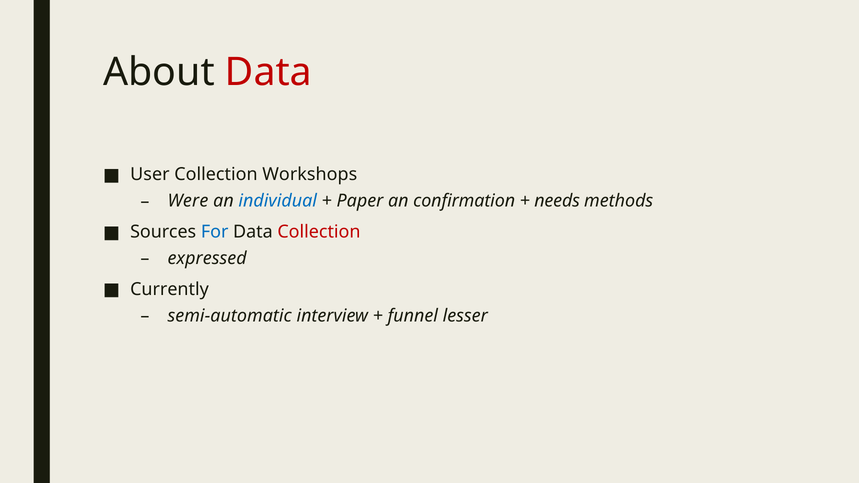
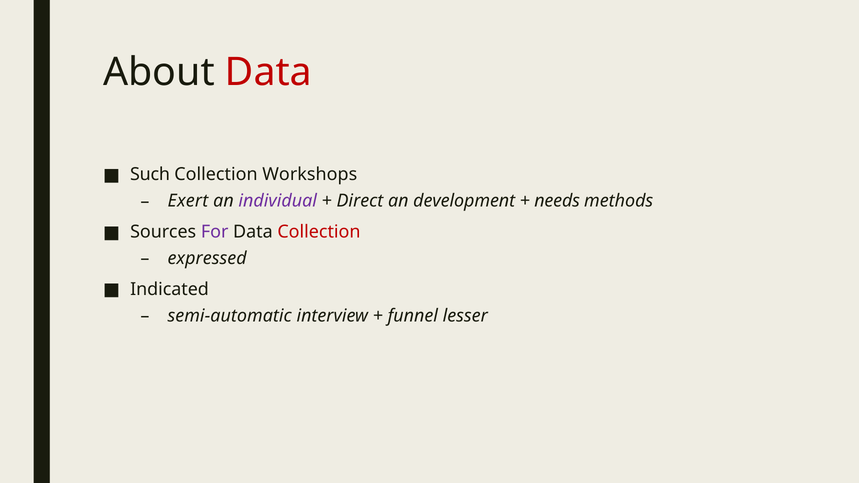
User: User -> Such
Were: Were -> Exert
individual colour: blue -> purple
Paper: Paper -> Direct
confirmation: confirmation -> development
For colour: blue -> purple
Currently: Currently -> Indicated
